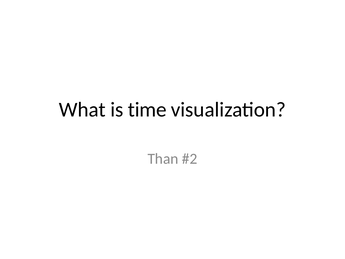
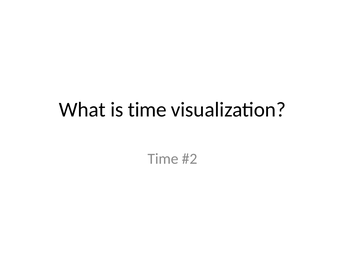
Than at (163, 159): Than -> Time
